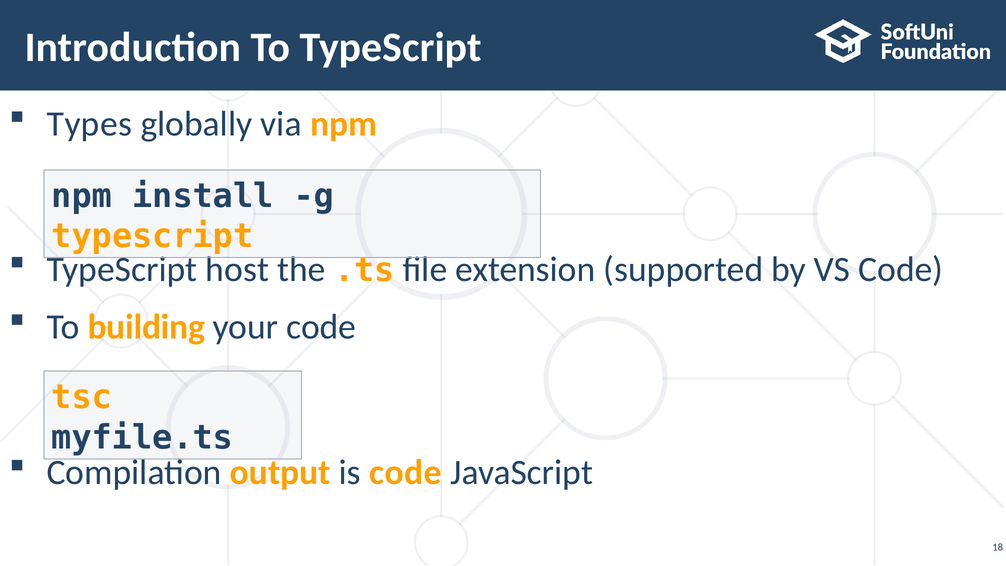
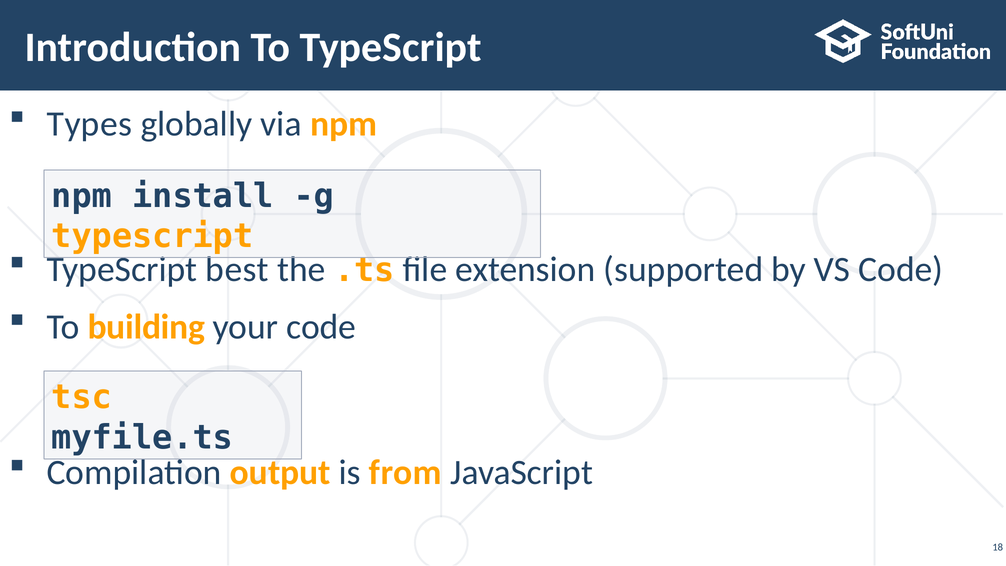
host: host -> best
is code: code -> from
